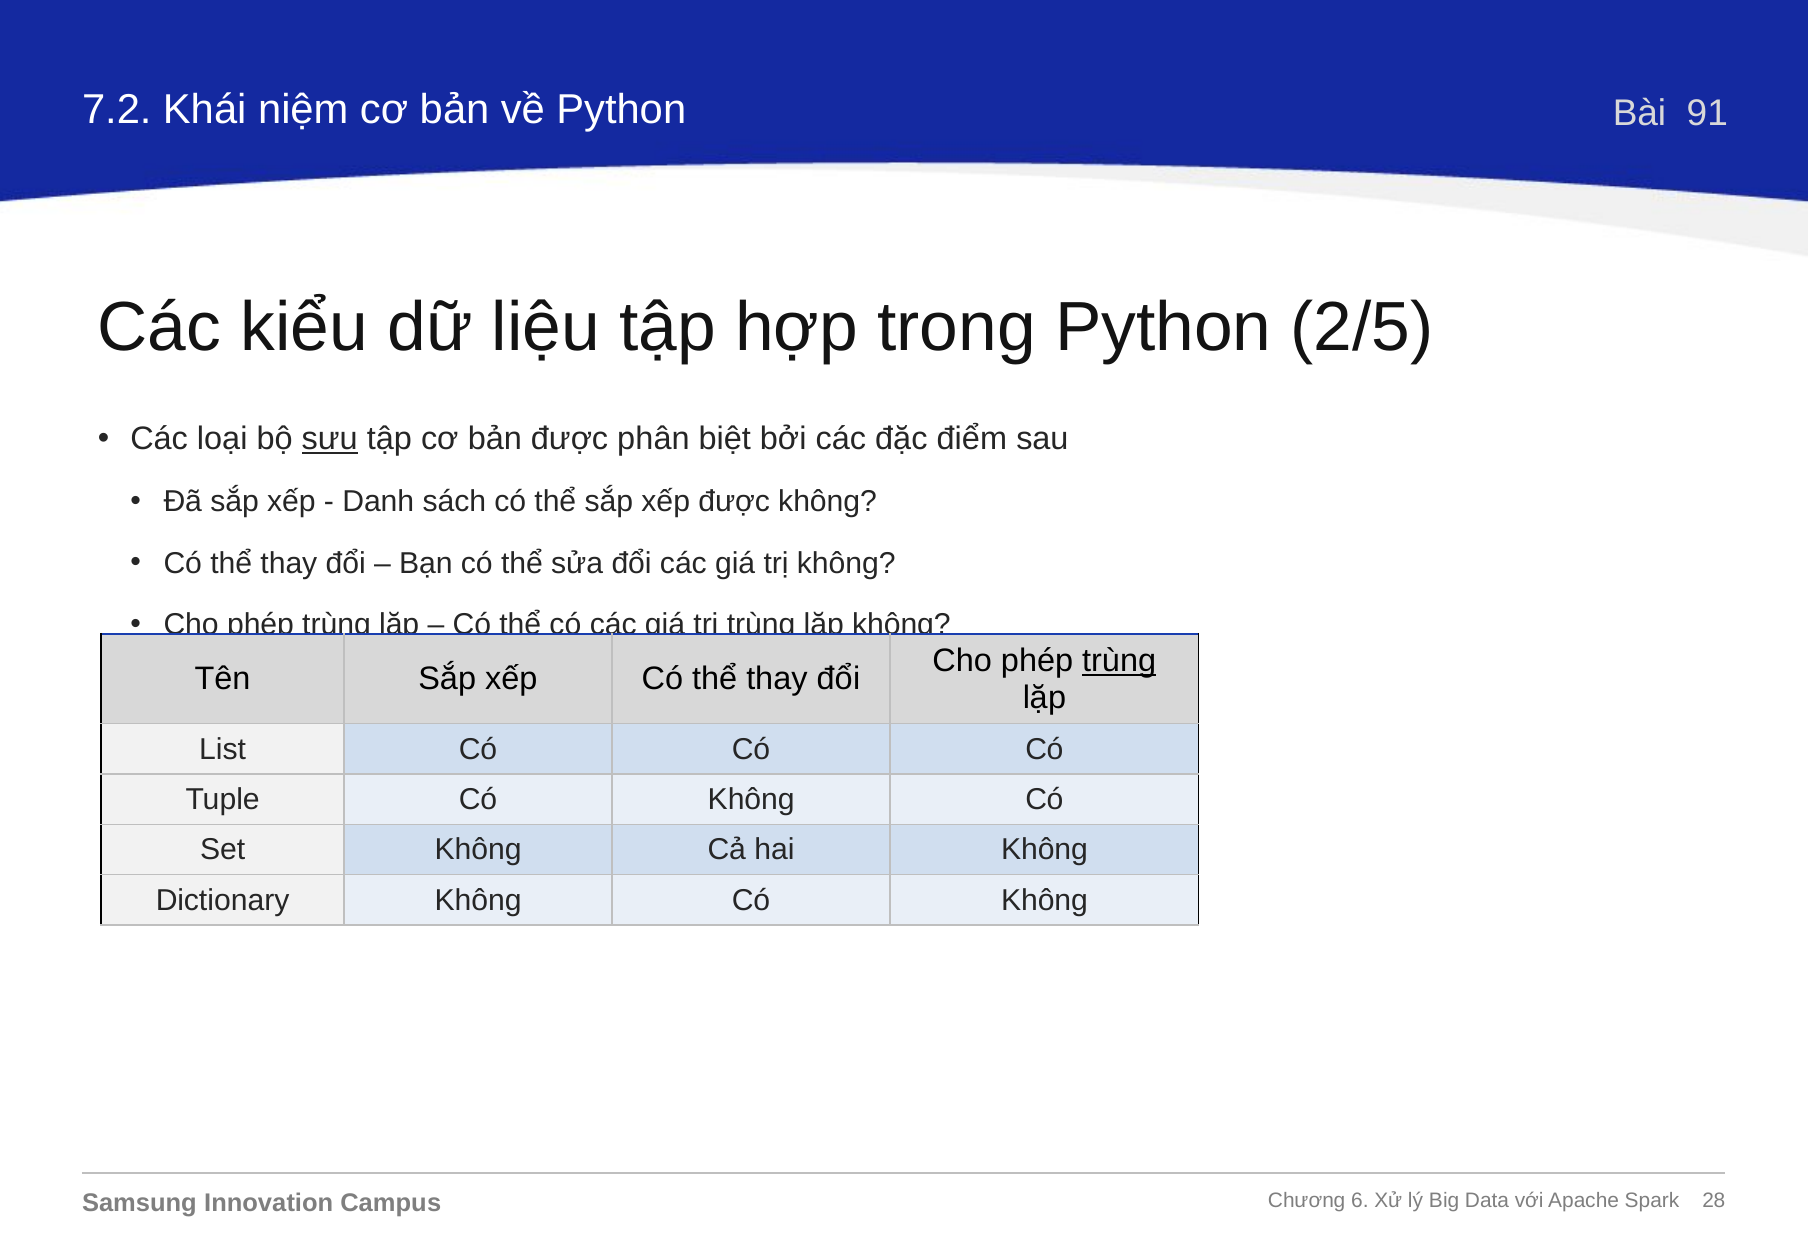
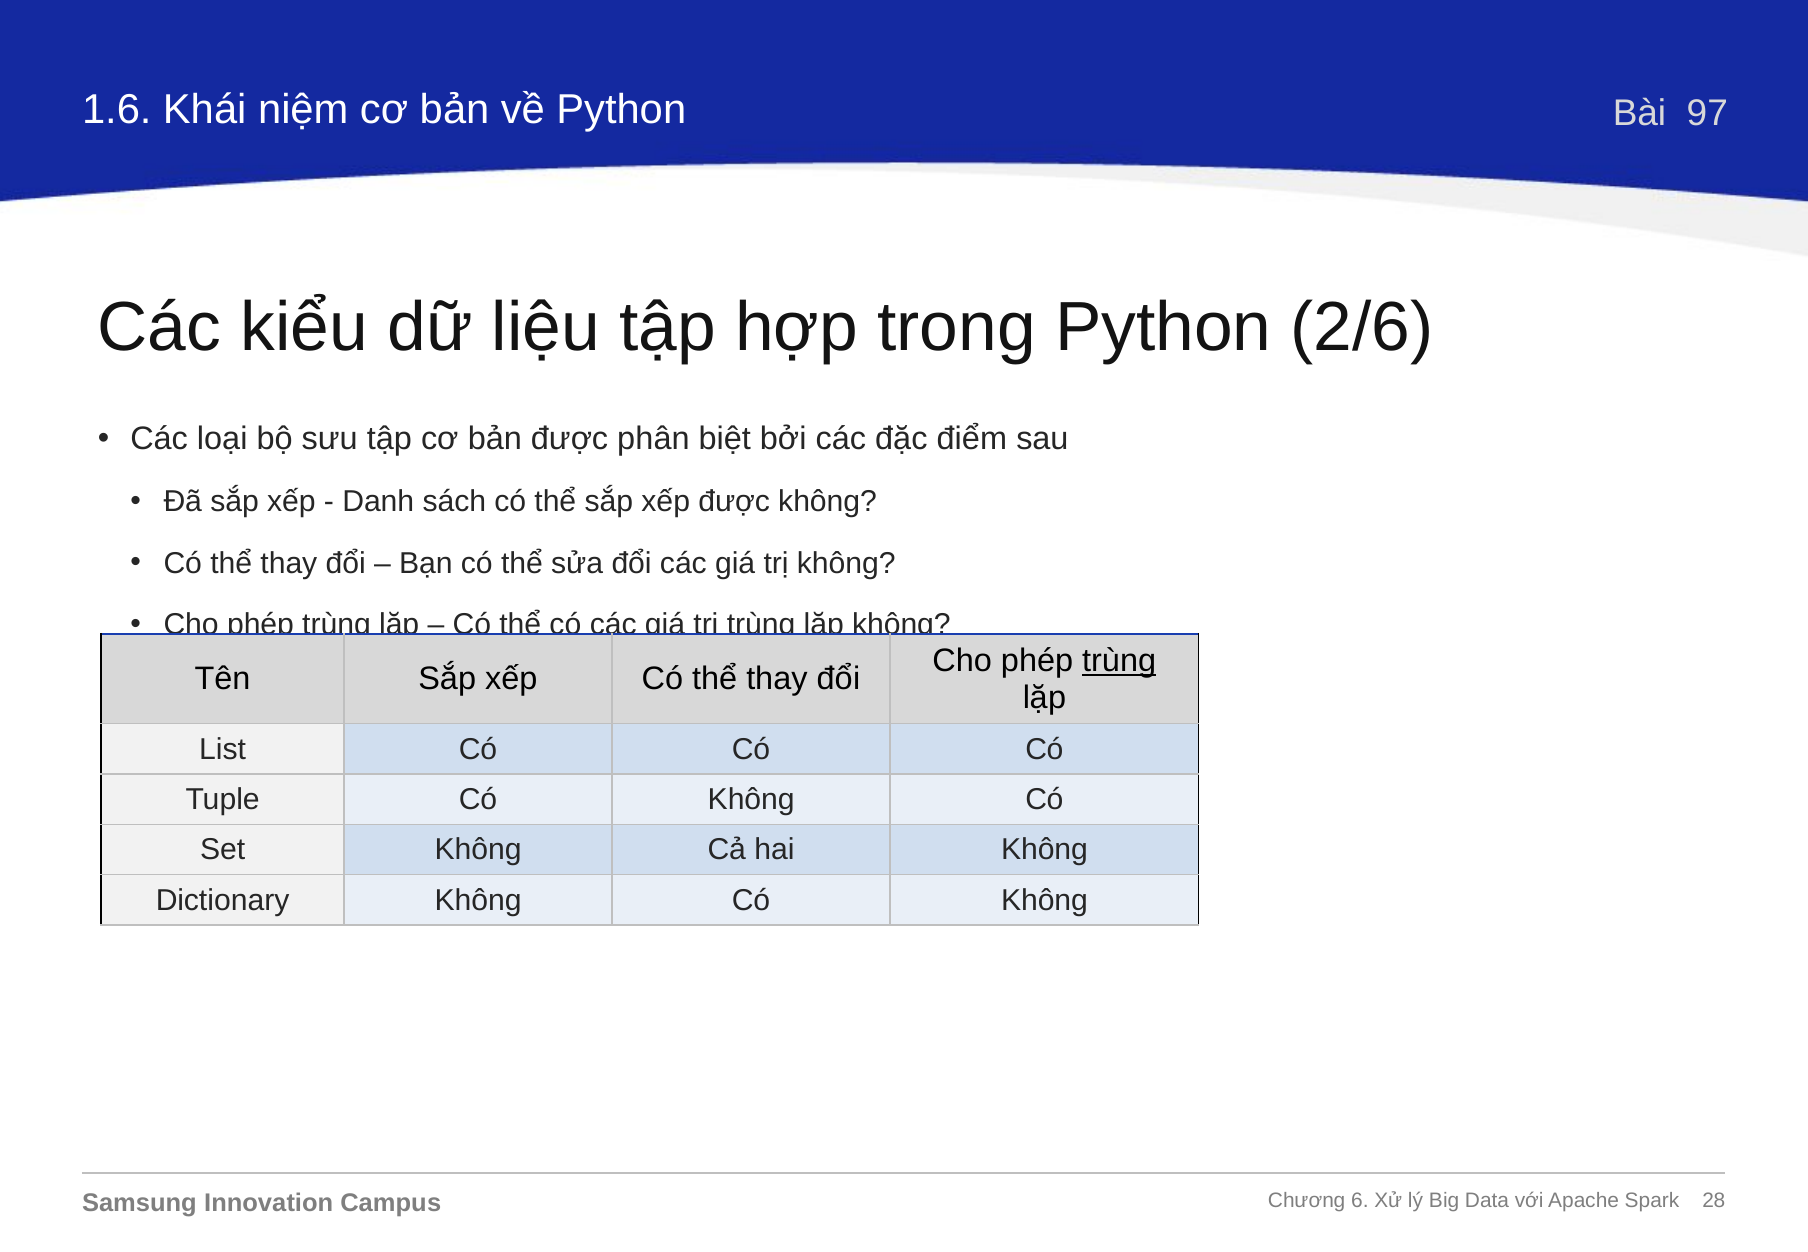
7.2: 7.2 -> 1.6
91: 91 -> 97
2/5: 2/5 -> 2/6
sưu underline: present -> none
